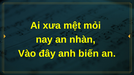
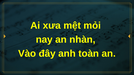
biến: biến -> toàn
